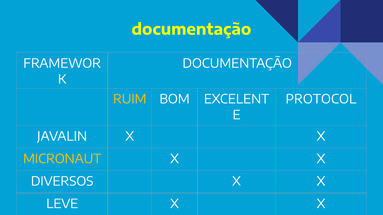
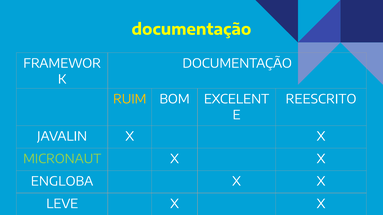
PROTOCOL: PROTOCOL -> REESCRITO
MICRONAUT colour: yellow -> light green
DIVERSOS: DIVERSOS -> ENGLOBA
